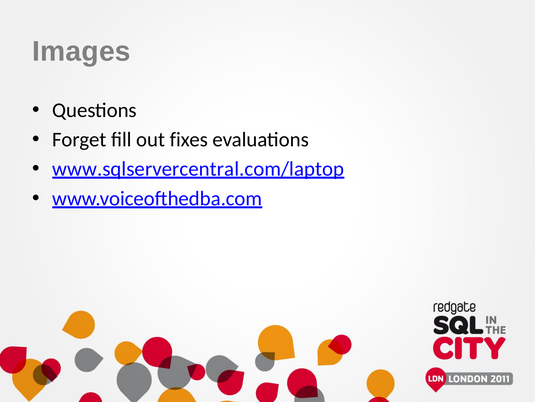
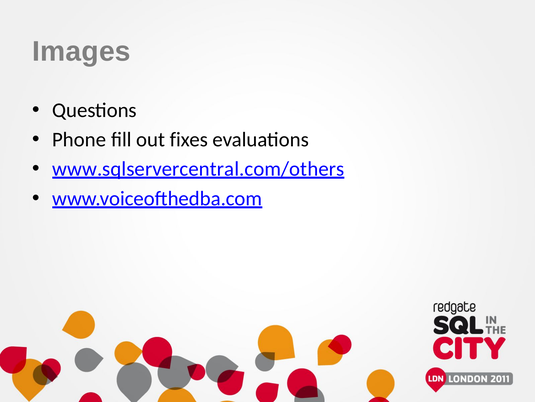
Forget: Forget -> Phone
www.sqlservercentral.com/laptop: www.sqlservercentral.com/laptop -> www.sqlservercentral.com/others
